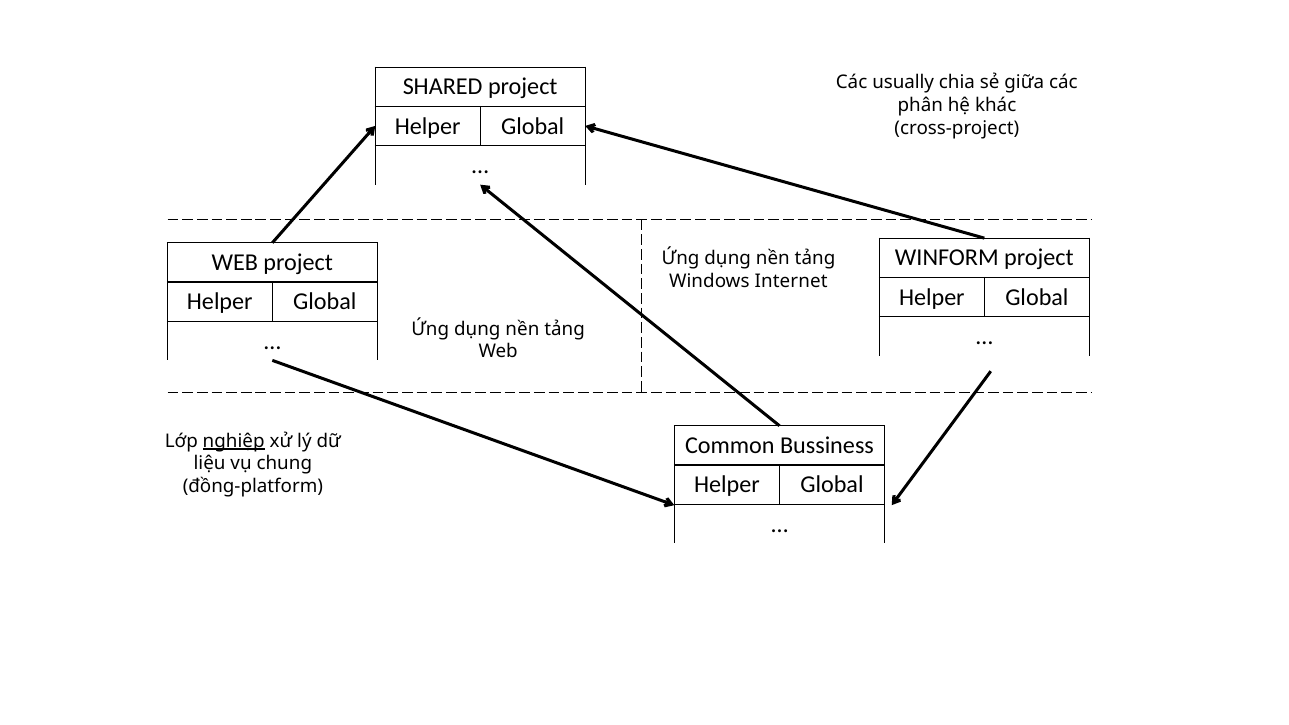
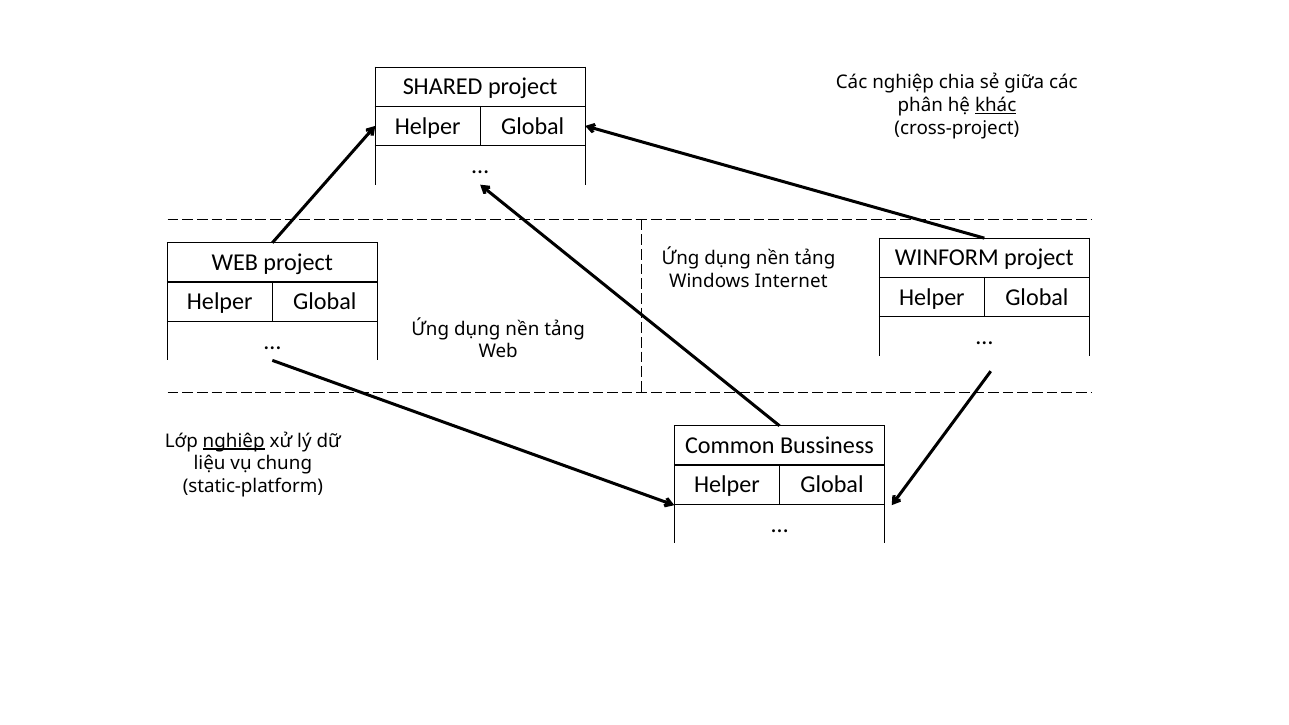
Các usually: usually -> nghiệp
khác underline: none -> present
đồng-platform: đồng-platform -> static-platform
